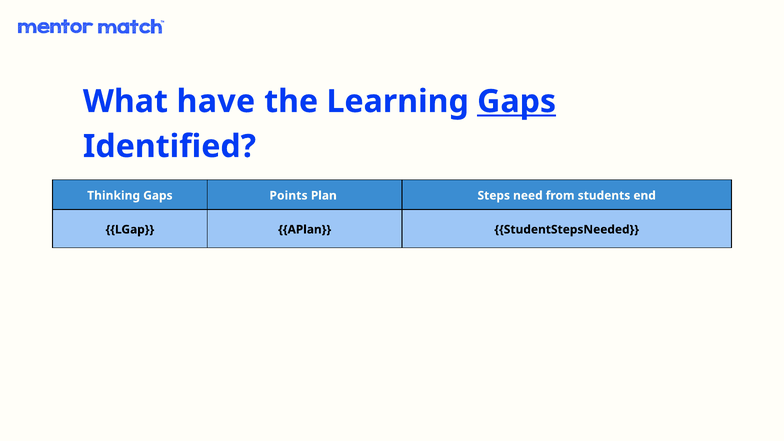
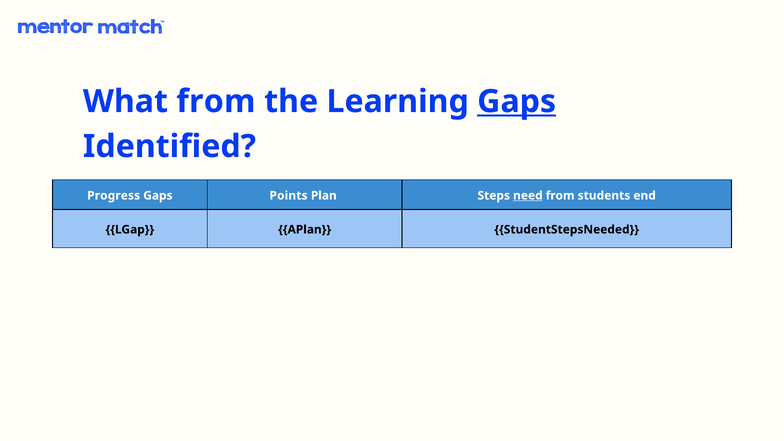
What have: have -> from
Thinking: Thinking -> Progress
need underline: none -> present
